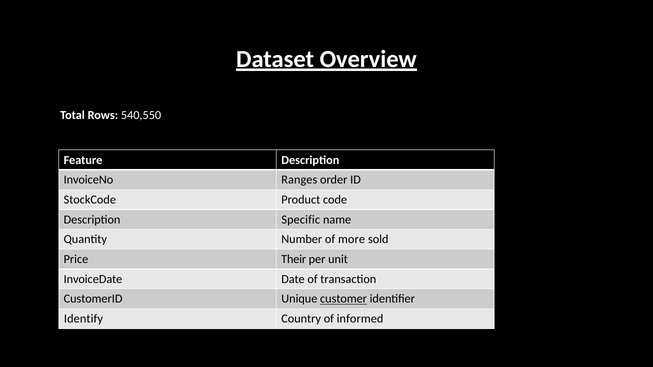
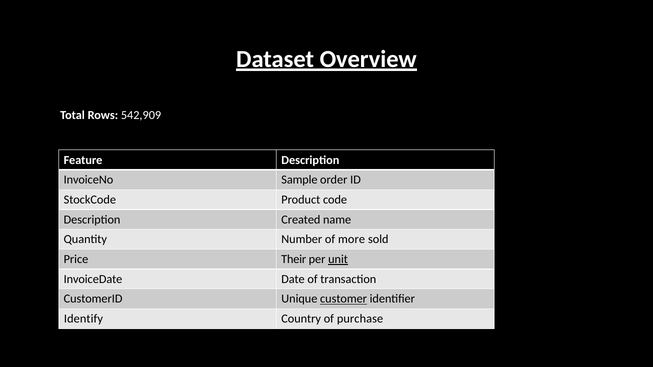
540,550: 540,550 -> 542,909
Ranges: Ranges -> Sample
Specific: Specific -> Created
unit underline: none -> present
informed: informed -> purchase
